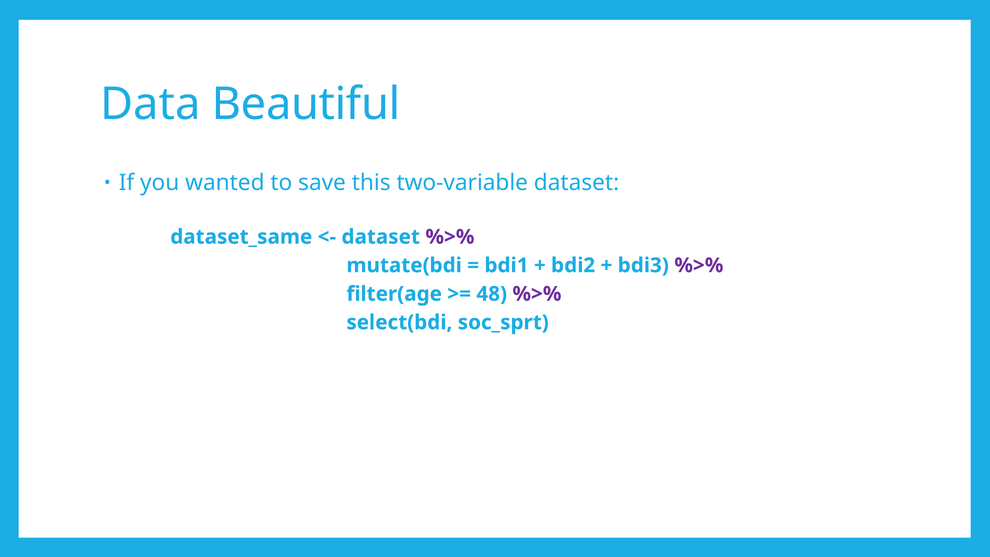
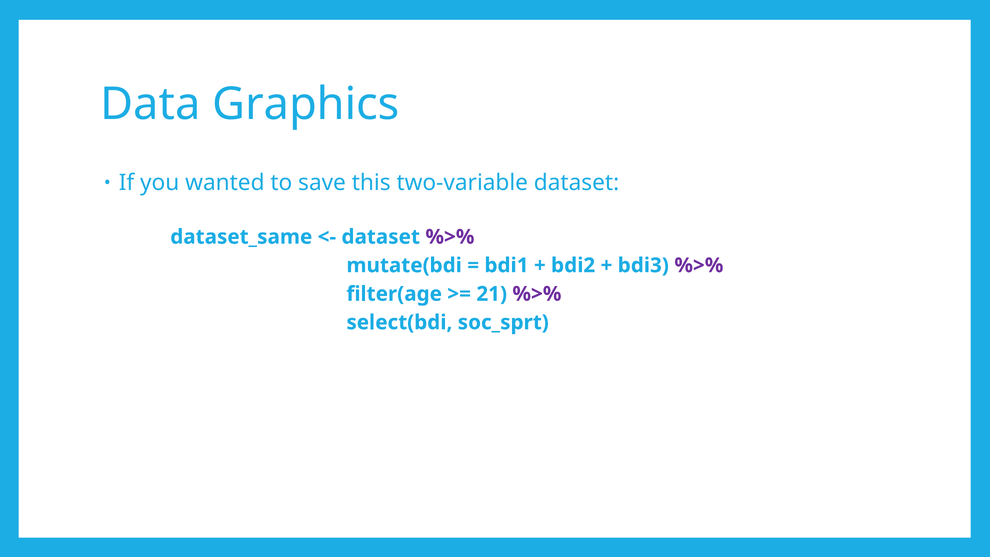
Beautiful: Beautiful -> Graphics
48: 48 -> 21
